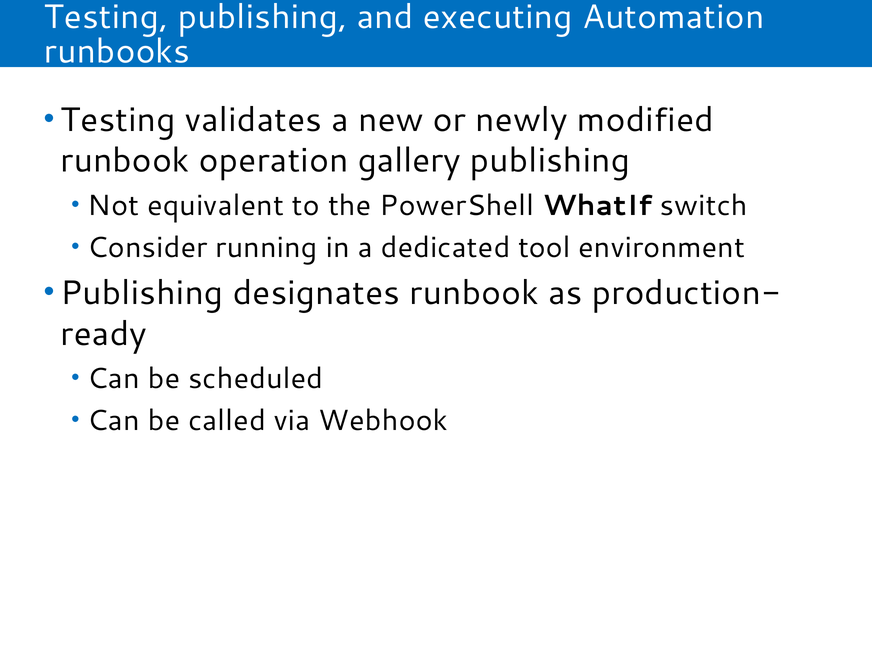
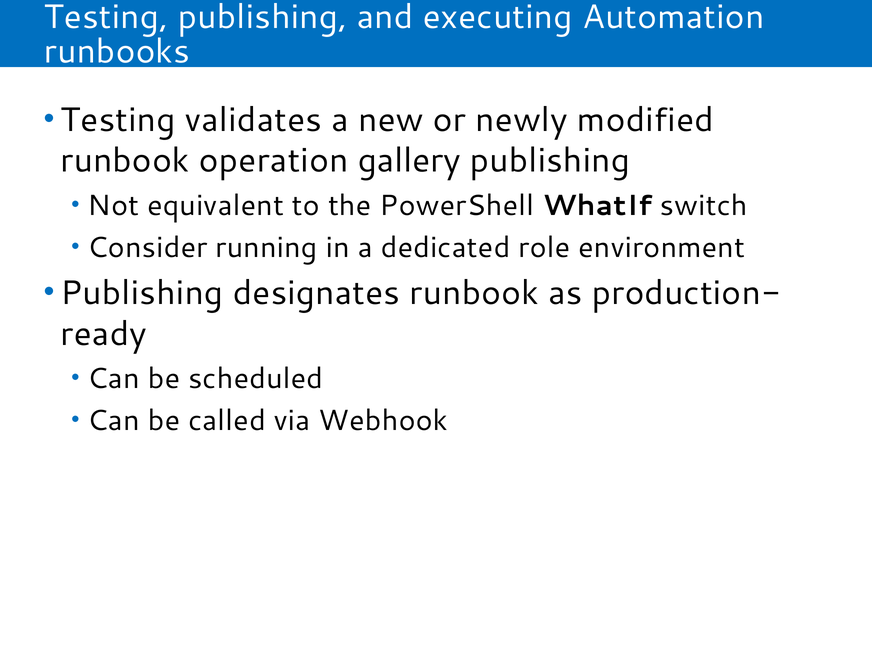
tool: tool -> role
